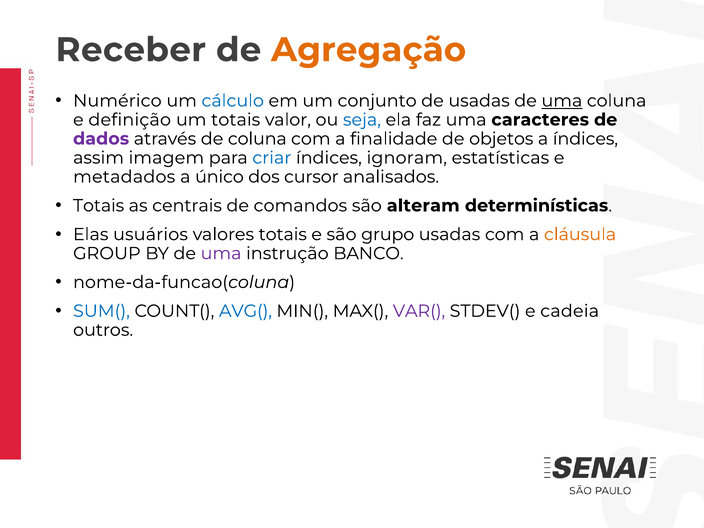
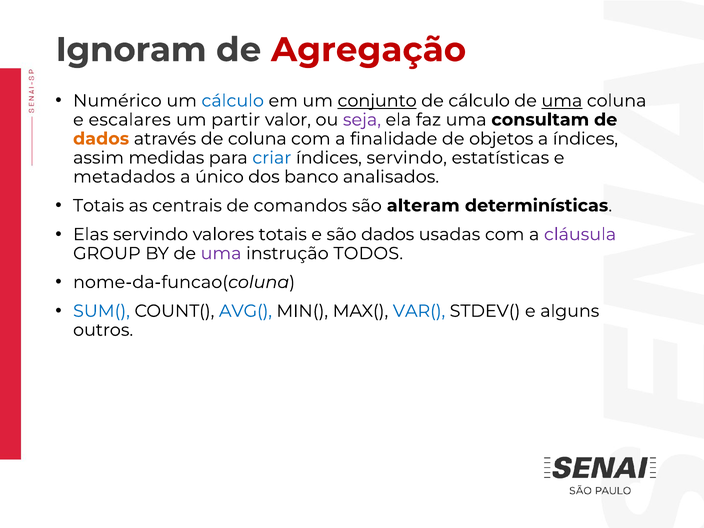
Receber: Receber -> Ignoram
Agregação colour: orange -> red
conjunto underline: none -> present
de usadas: usadas -> cálculo
definição: definição -> escalares
um totais: totais -> partir
seja colour: blue -> purple
caracteres: caracteres -> consultam
dados at (101, 139) colour: purple -> orange
imagem: imagem -> medidas
índices ignoram: ignoram -> servindo
cursor: cursor -> banco
Elas usuários: usuários -> servindo
são grupo: grupo -> dados
cláusula colour: orange -> purple
BANCO: BANCO -> TODOS
VAR( colour: purple -> blue
cadeia: cadeia -> alguns
